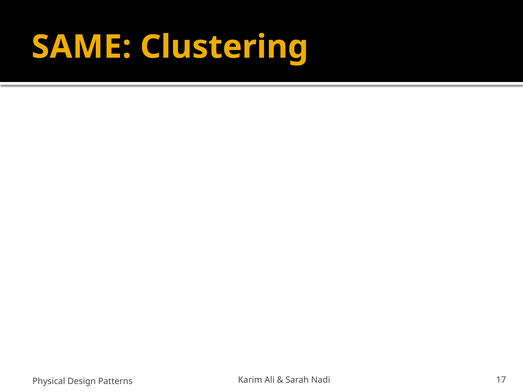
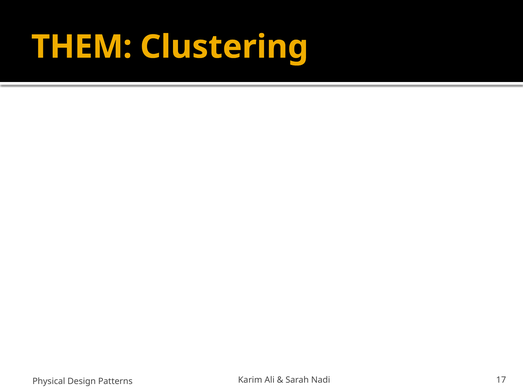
SAME: SAME -> THEM
